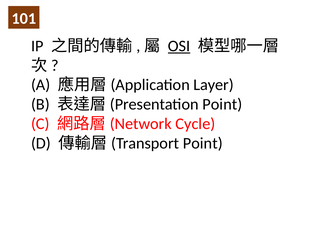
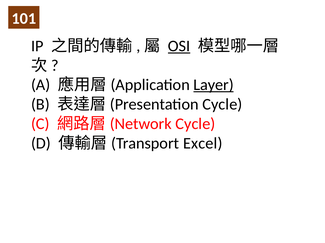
Layer underline: none -> present
Point at (222, 105): Point -> Cycle
Point at (203, 144): Point -> Excel
